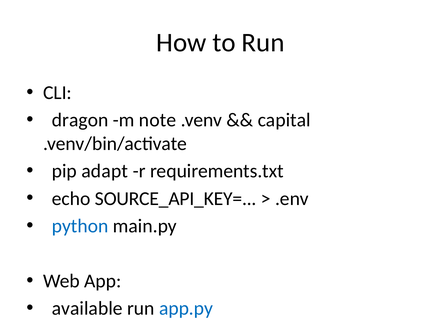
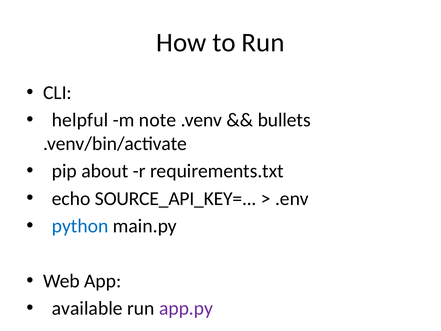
dragon: dragon -> helpful
capital: capital -> bullets
adapt: adapt -> about
app.py colour: blue -> purple
